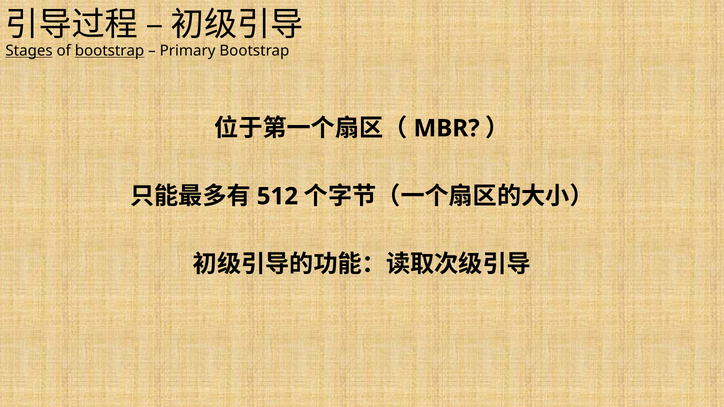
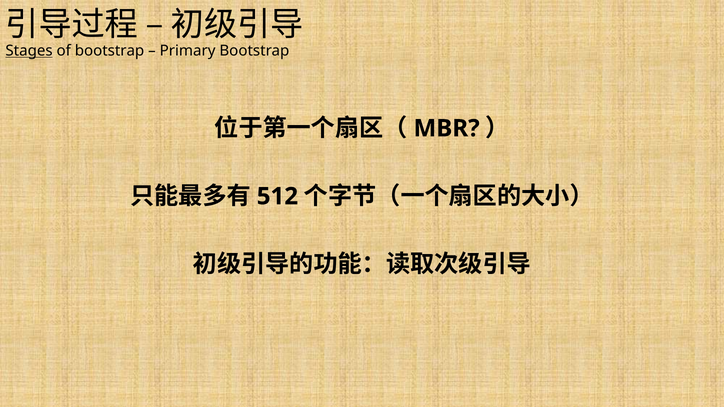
bootstrap at (110, 51) underline: present -> none
